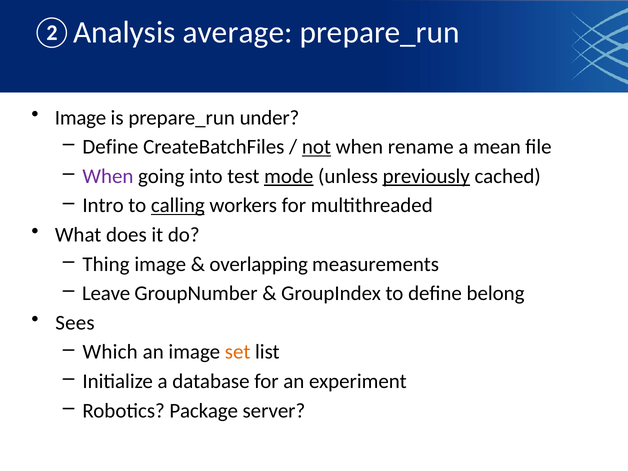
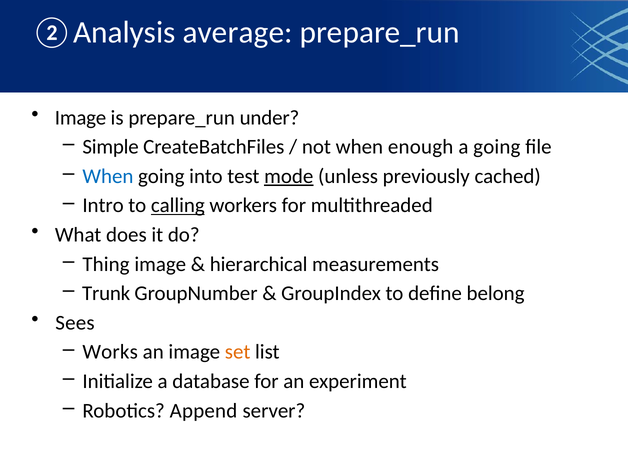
Define at (110, 147): Define -> Simple
not underline: present -> none
rename: rename -> enough
a mean: mean -> going
When at (108, 176) colour: purple -> blue
previously underline: present -> none
overlapping: overlapping -> hierarchical
Leave: Leave -> Trunk
Which: Which -> Works
Package: Package -> Append
